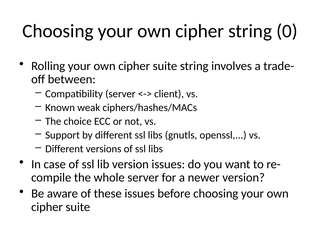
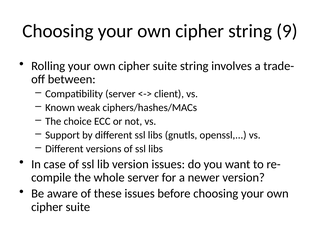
0: 0 -> 9
